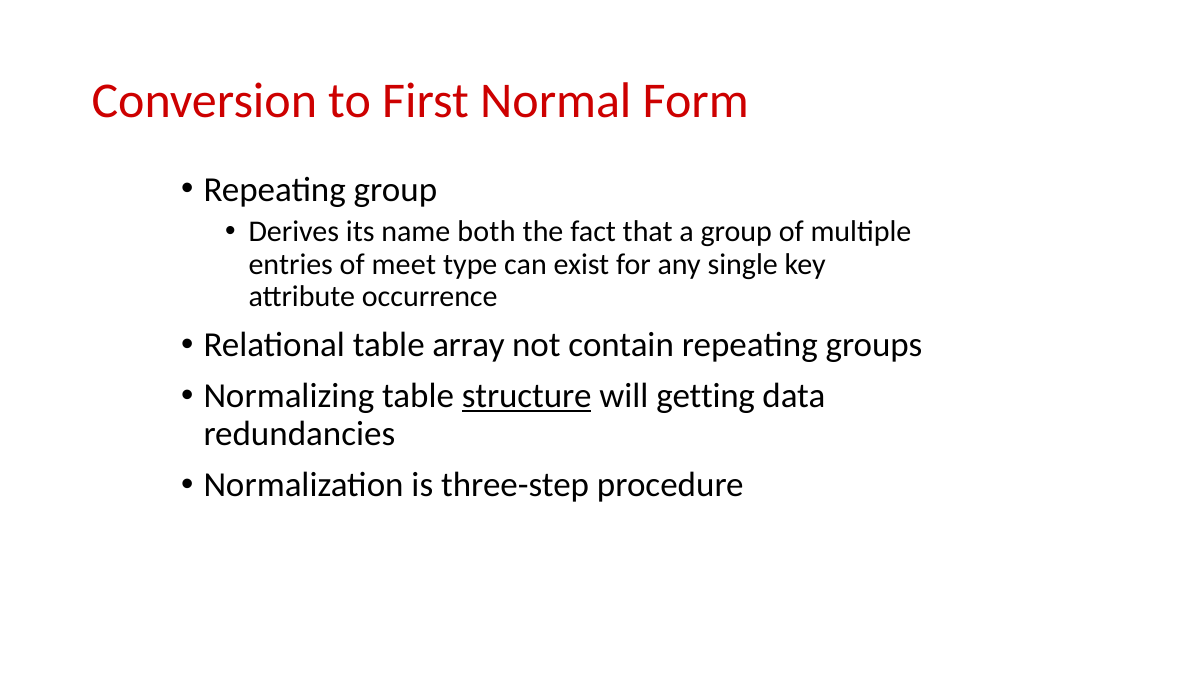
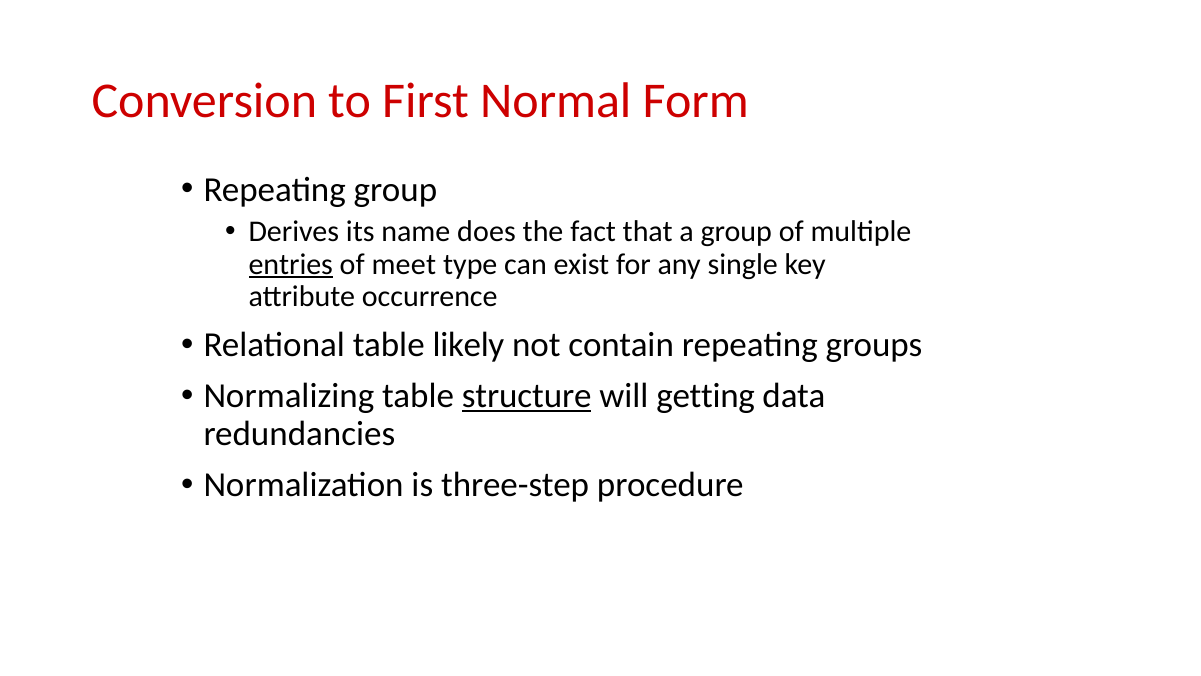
both: both -> does
entries underline: none -> present
array: array -> likely
